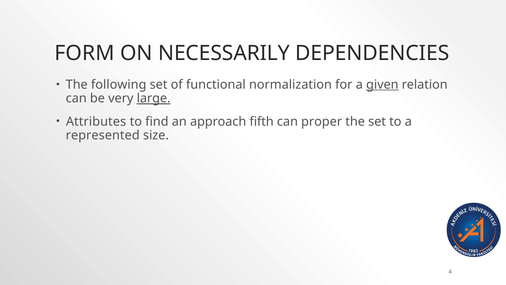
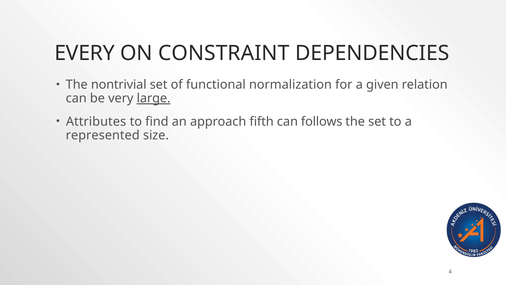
FORM: FORM -> EVERY
NECESSARILY: NECESSARILY -> CONSTRAINT
following: following -> nontrivial
given underline: present -> none
proper: proper -> follows
